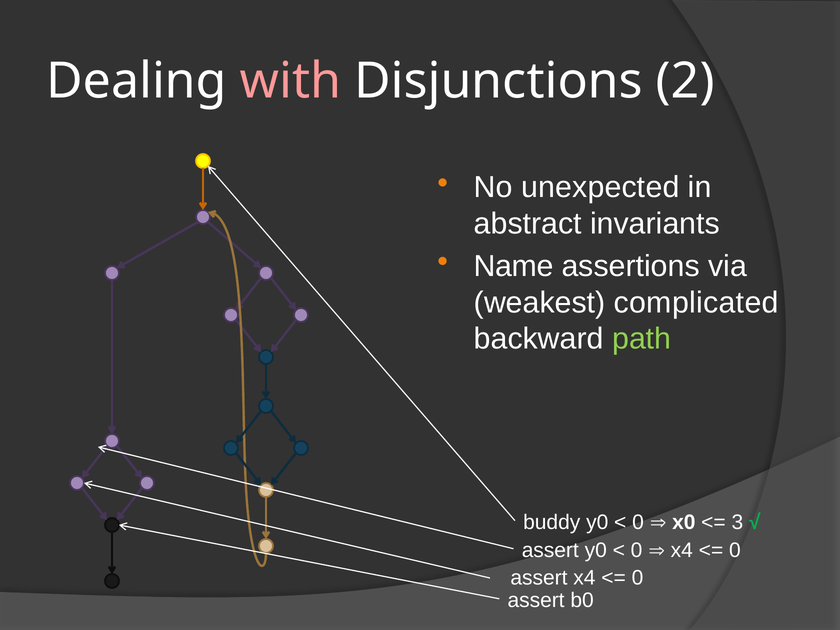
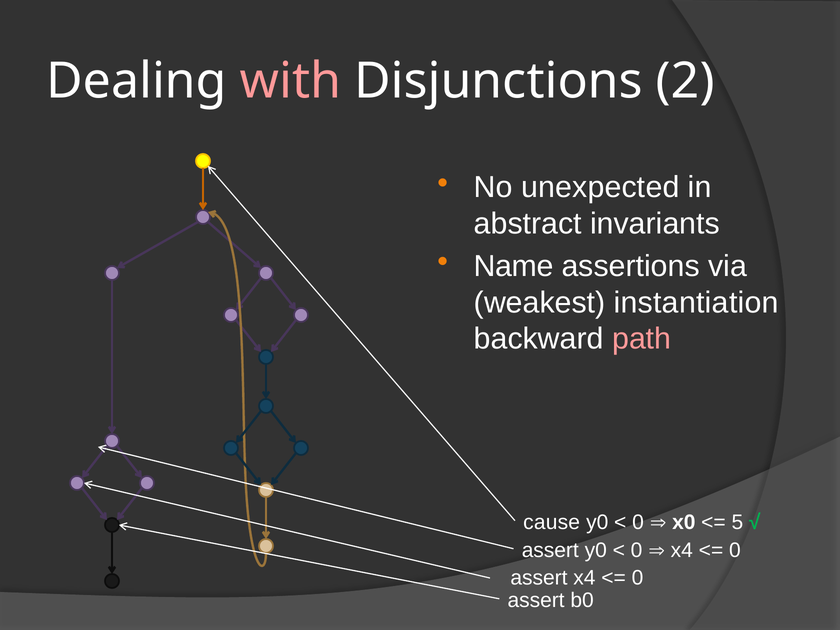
complicated: complicated -> instantiation
path colour: light green -> pink
buddy: buddy -> cause
3: 3 -> 5
